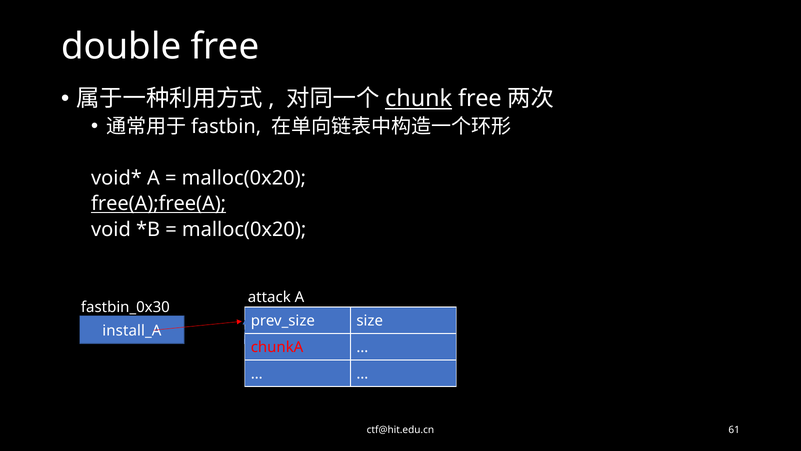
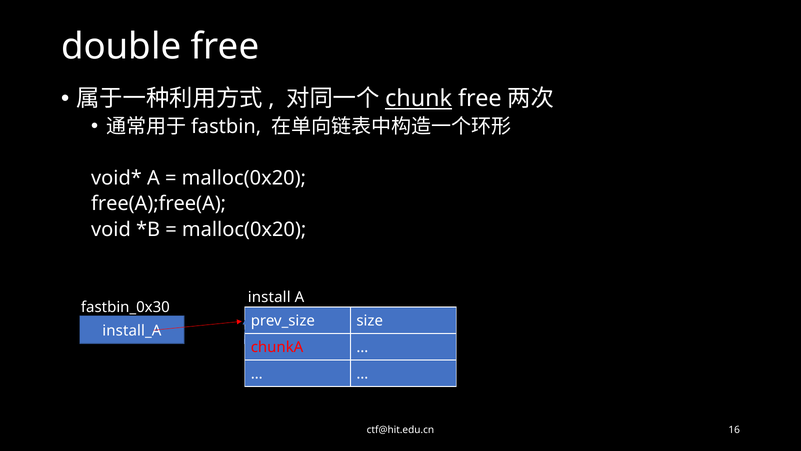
free(A);free(A underline: present -> none
attack: attack -> install
61: 61 -> 16
